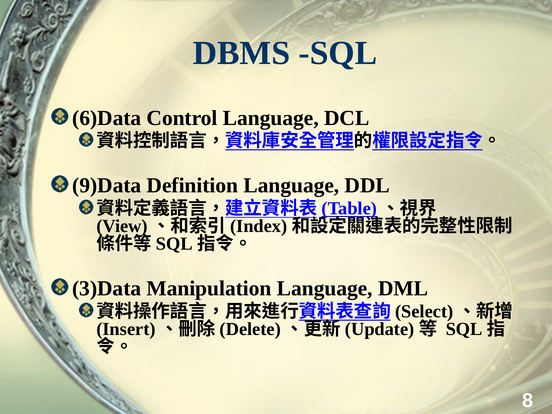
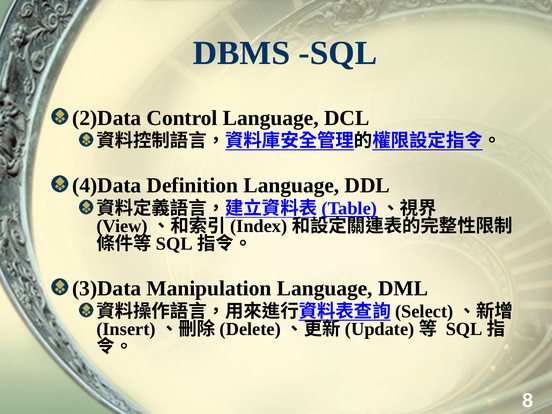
6)Data: 6)Data -> 2)Data
9)Data: 9)Data -> 4)Data
